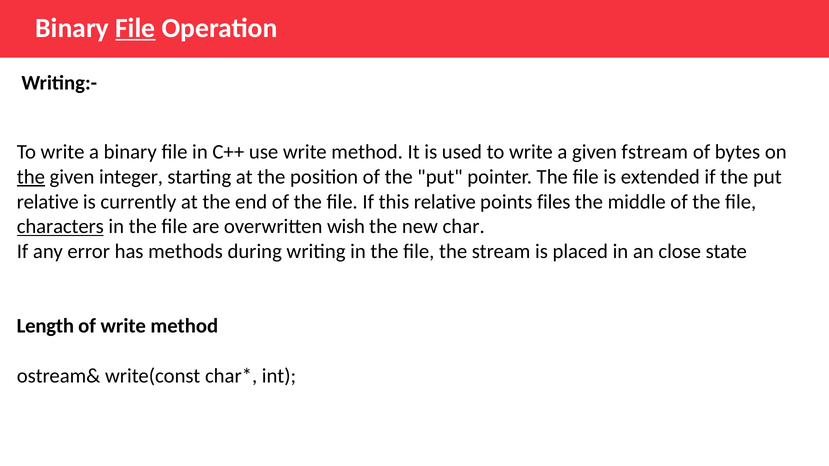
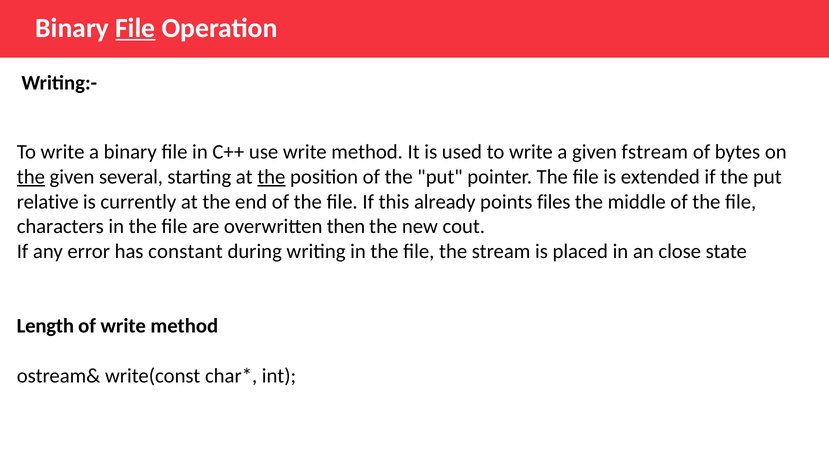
integer: integer -> several
the at (271, 177) underline: none -> present
this relative: relative -> already
characters underline: present -> none
wish: wish -> then
char: char -> cout
methods: methods -> constant
